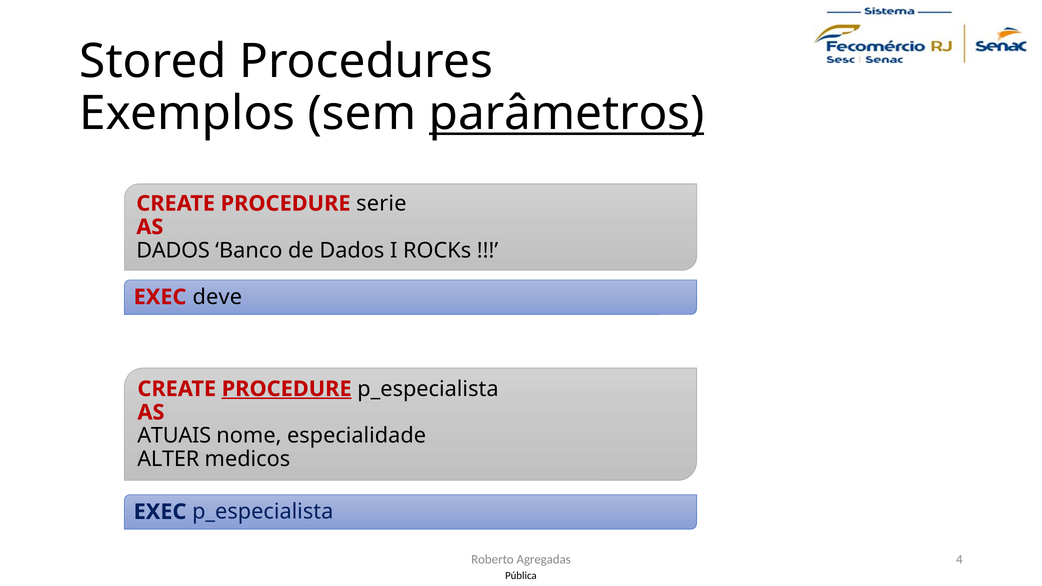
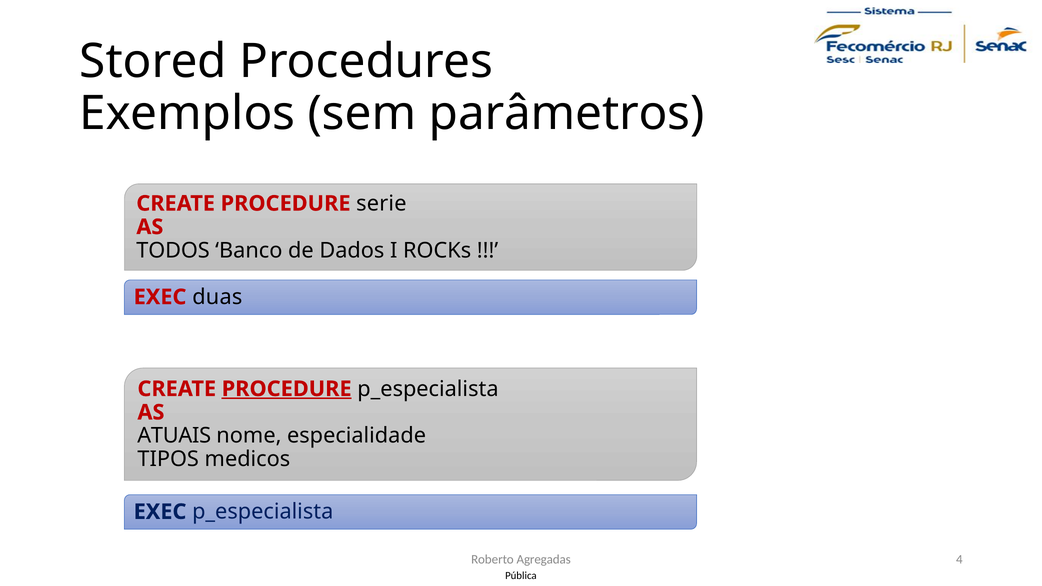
parâmetros underline: present -> none
DADOS at (173, 250): DADOS -> TODOS
deve: deve -> duas
ALTER: ALTER -> TIPOS
